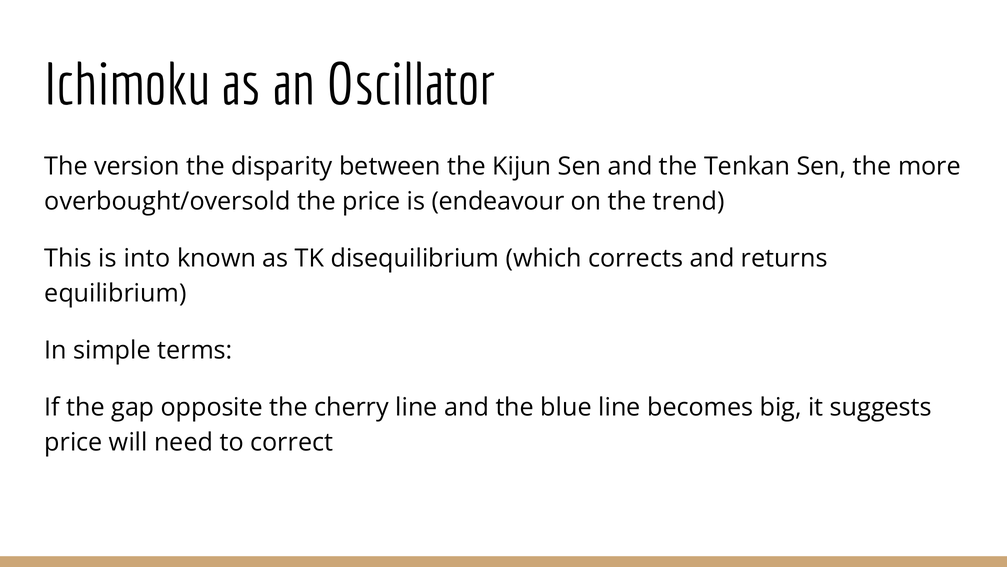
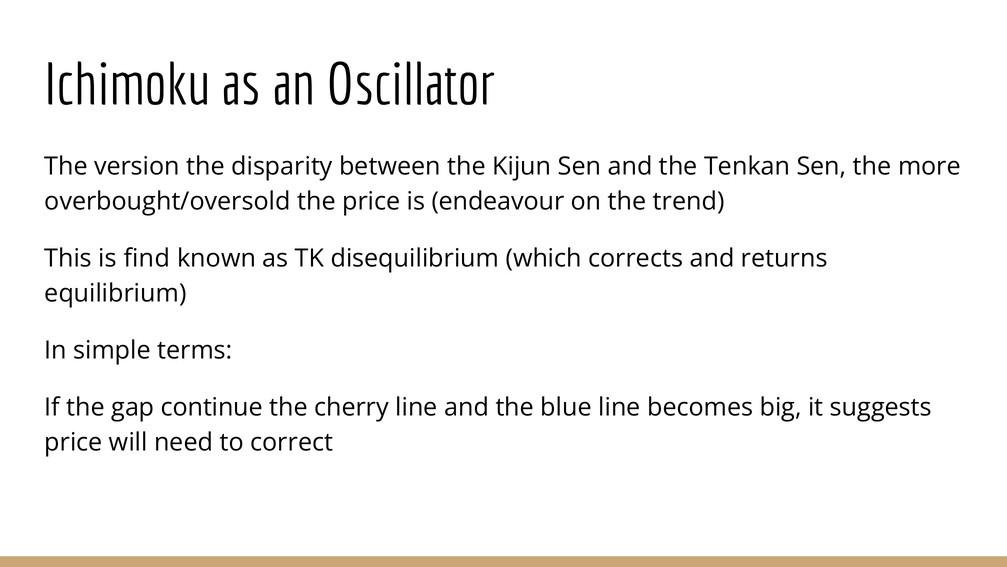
into: into -> find
opposite: opposite -> continue
